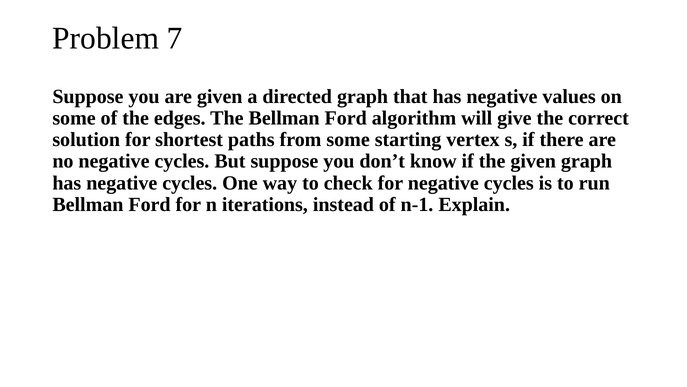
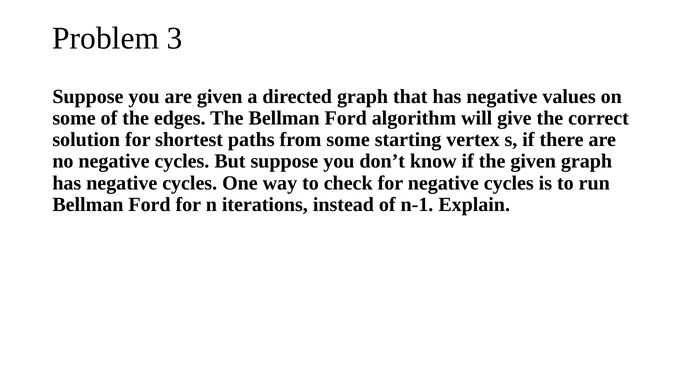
7: 7 -> 3
